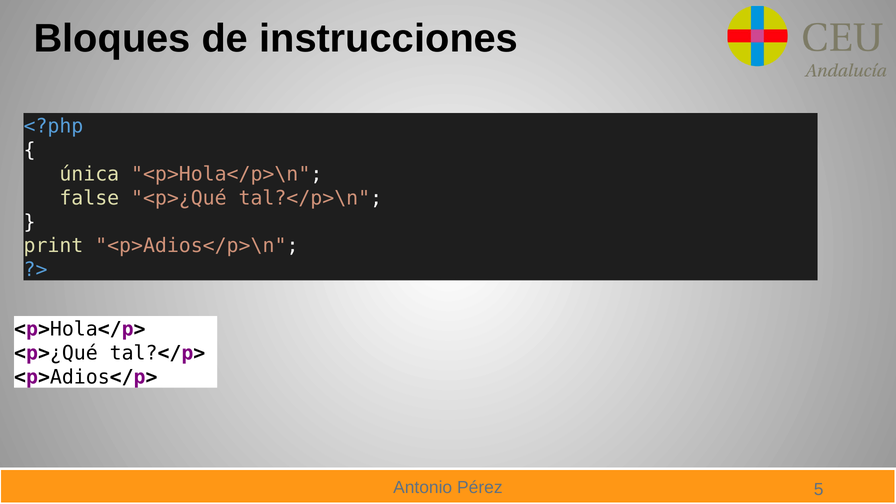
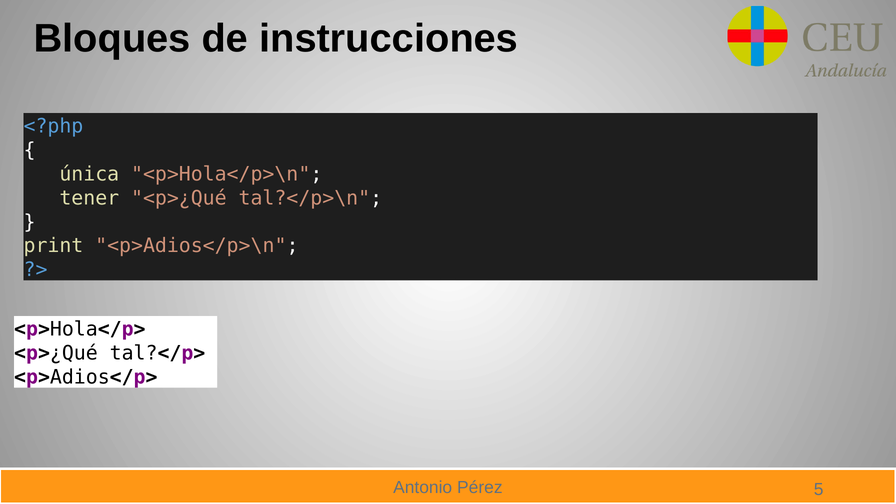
false: false -> tener
